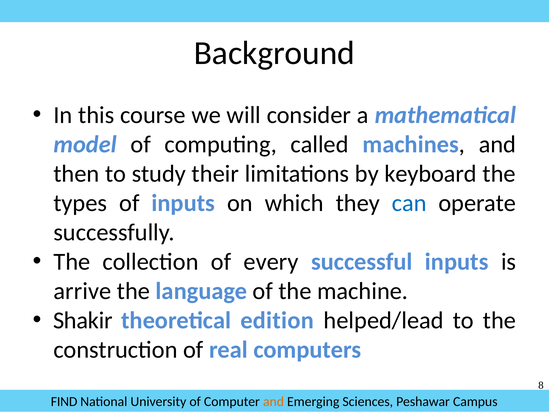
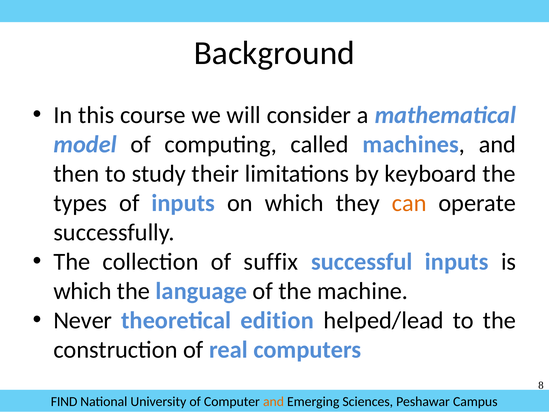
can colour: blue -> orange
every: every -> suffix
arrive at (82, 291): arrive -> which
Shakir: Shakir -> Never
